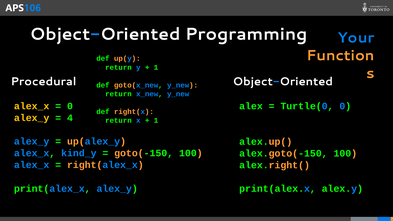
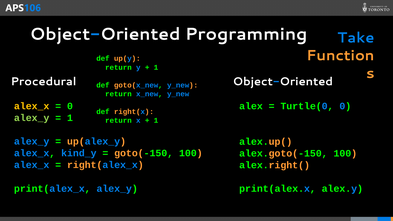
Your: Your -> Take
alex_y at (32, 118) colour: yellow -> light green
4 at (70, 118): 4 -> 1
